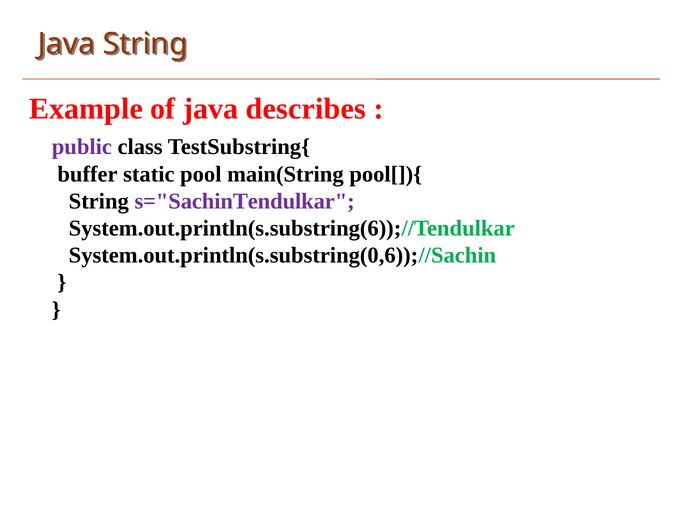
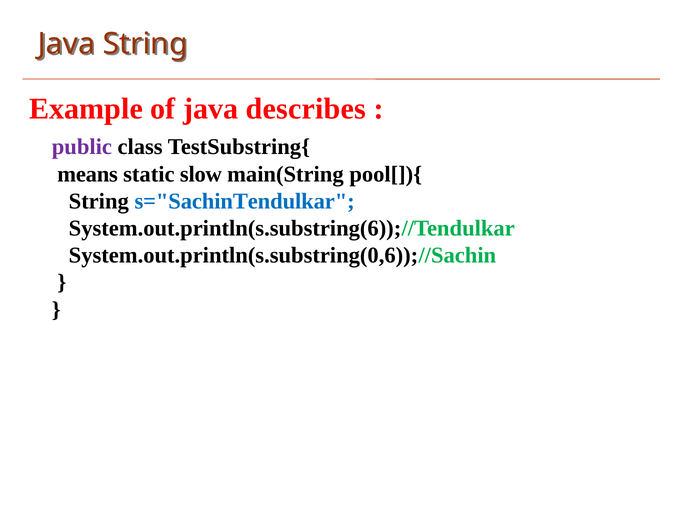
buffer: buffer -> means
pool: pool -> slow
s="SachinTendulkar colour: purple -> blue
